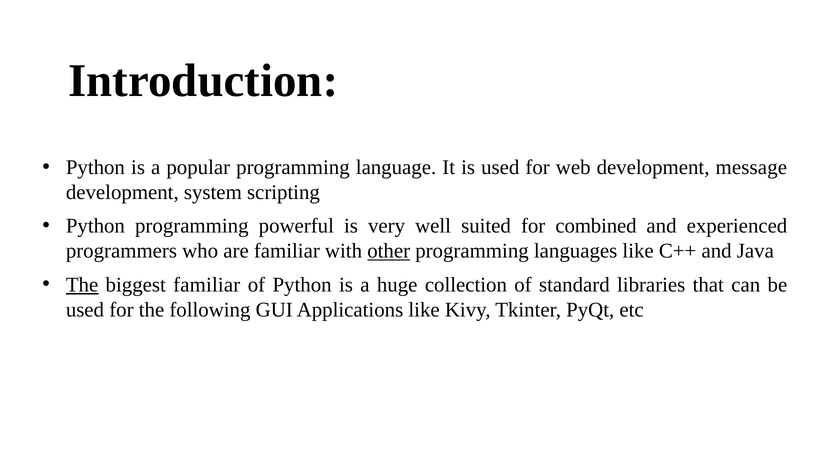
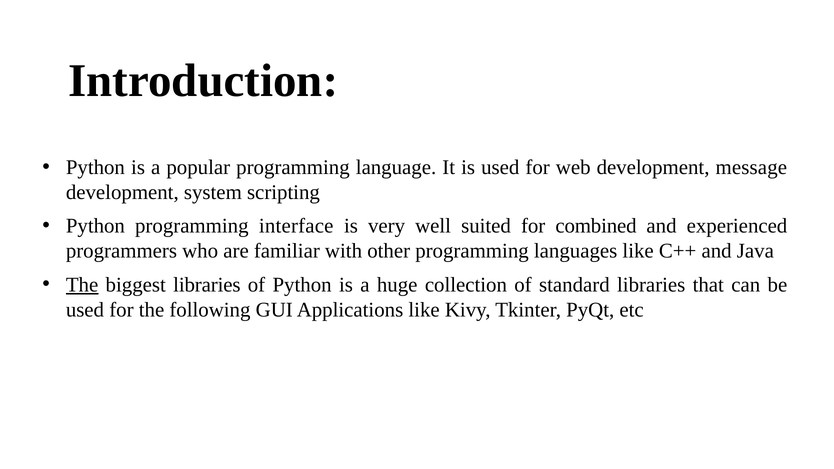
powerful: powerful -> interface
other underline: present -> none
biggest familiar: familiar -> libraries
